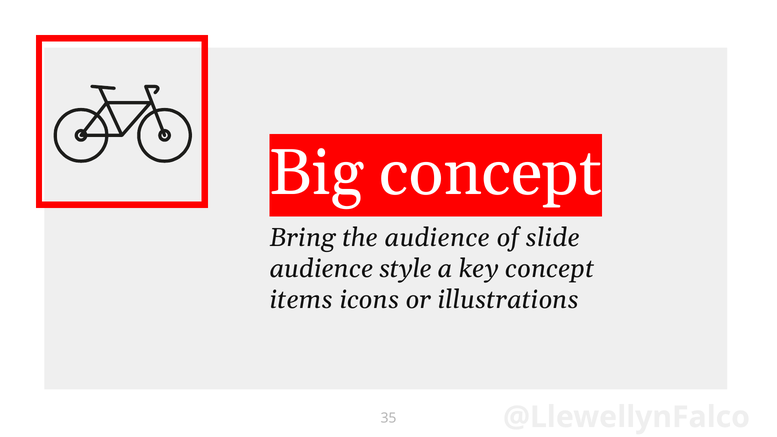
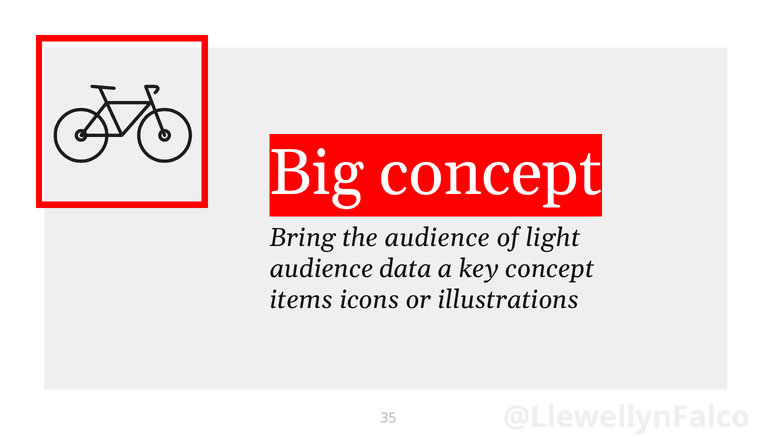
slide: slide -> light
style: style -> data
